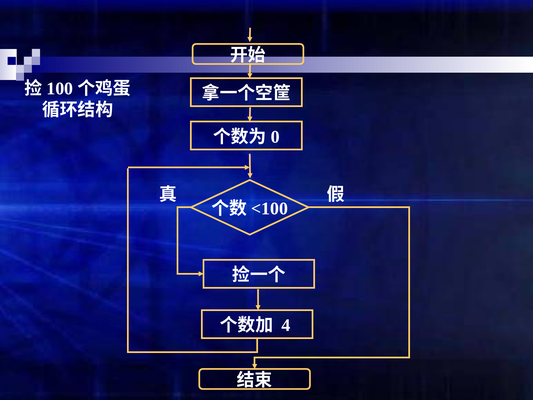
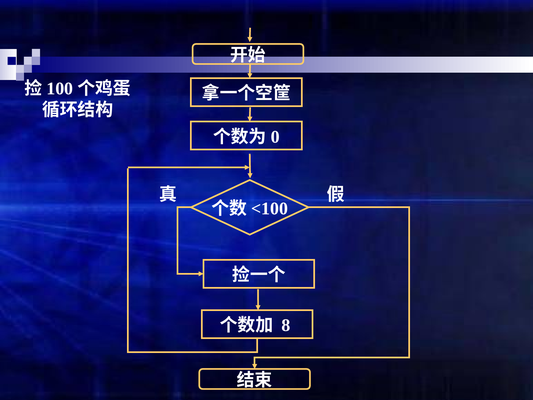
4: 4 -> 8
